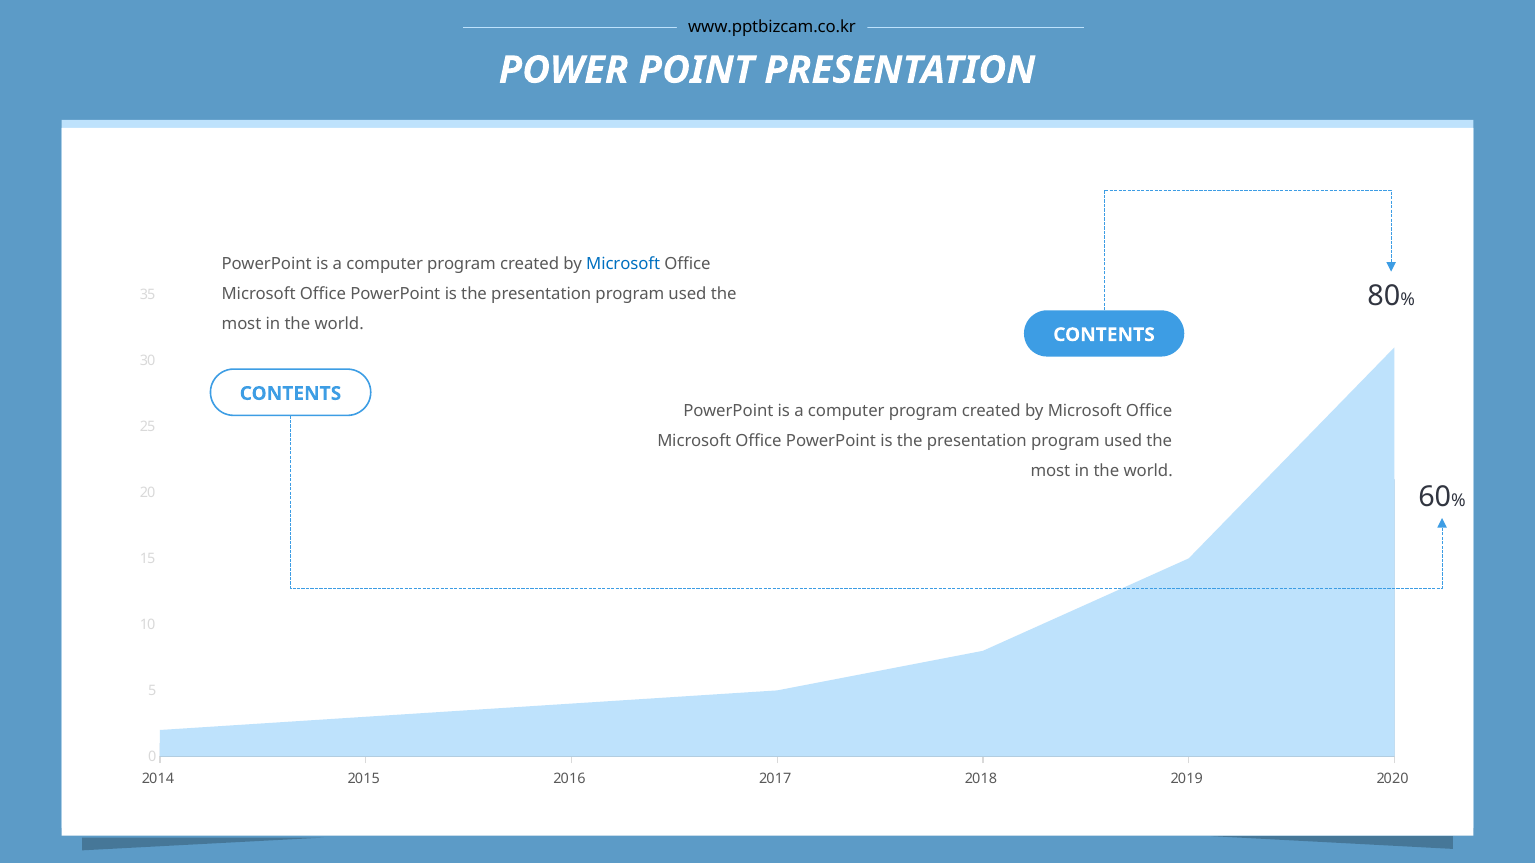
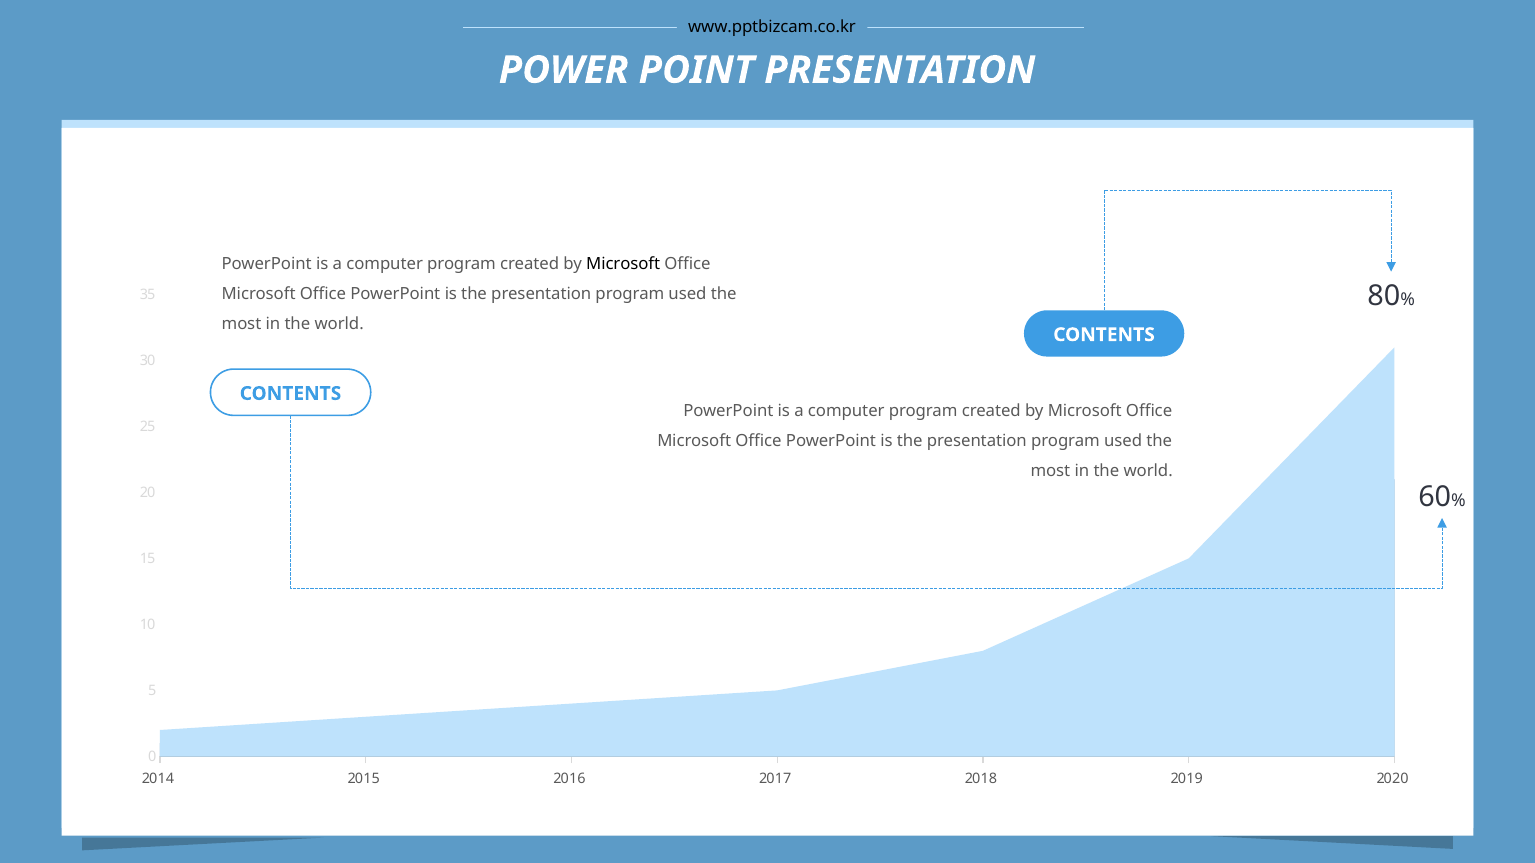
Microsoft at (623, 264) colour: blue -> black
